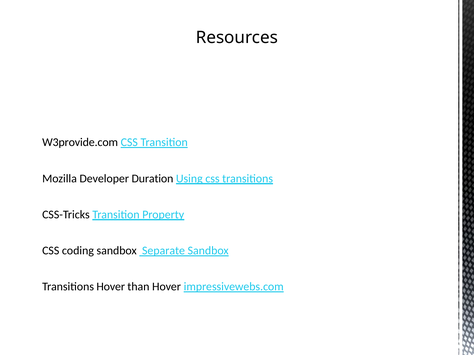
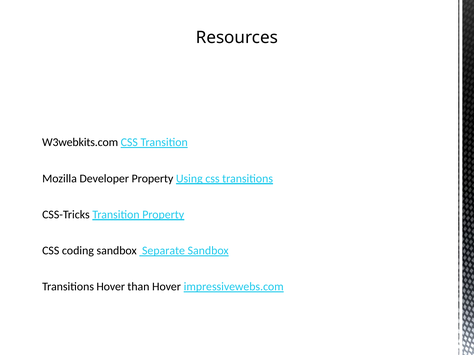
W3provide.com: W3provide.com -> W3webkits.com
Developer Duration: Duration -> Property
